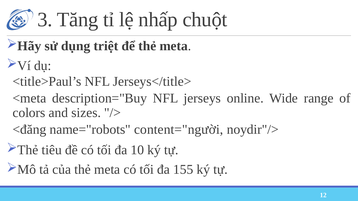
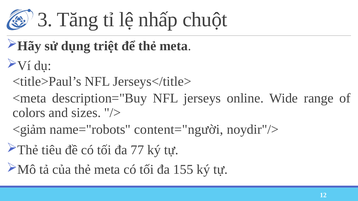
<đăng: <đăng -> <giảm
10: 10 -> 77
